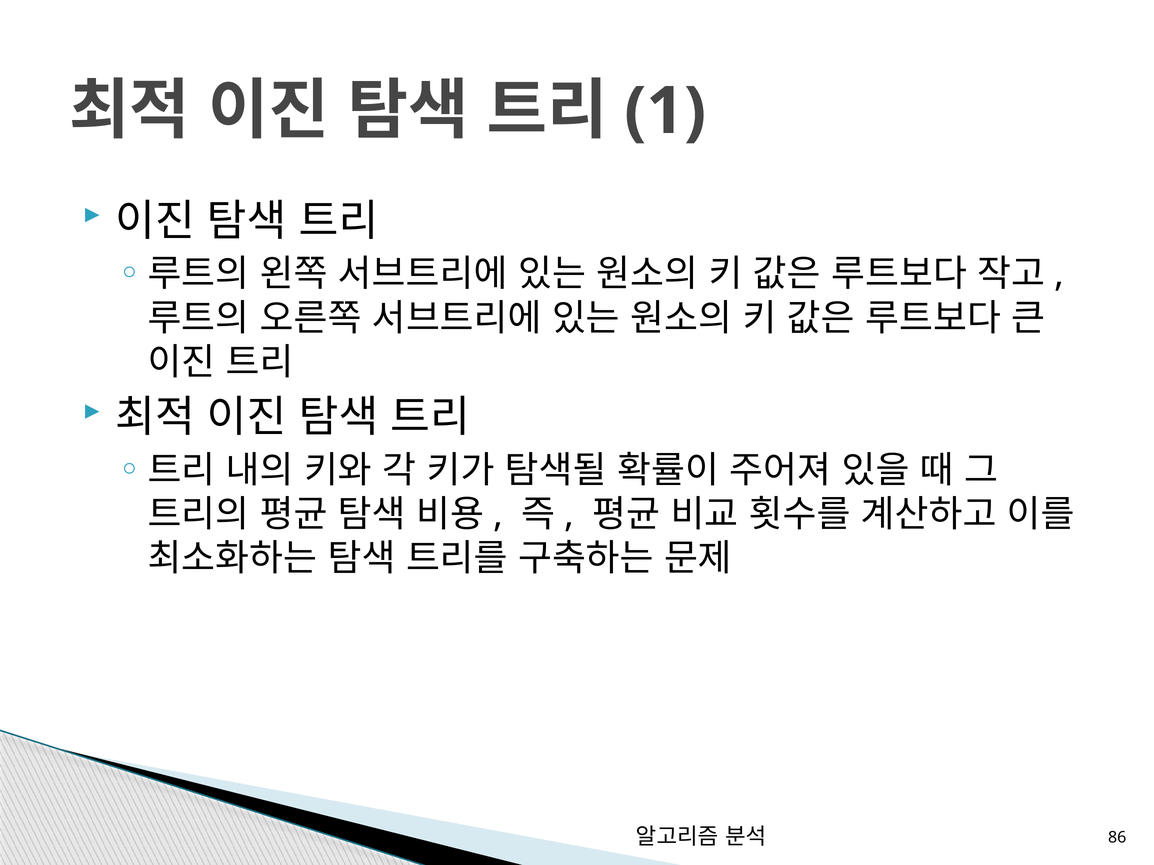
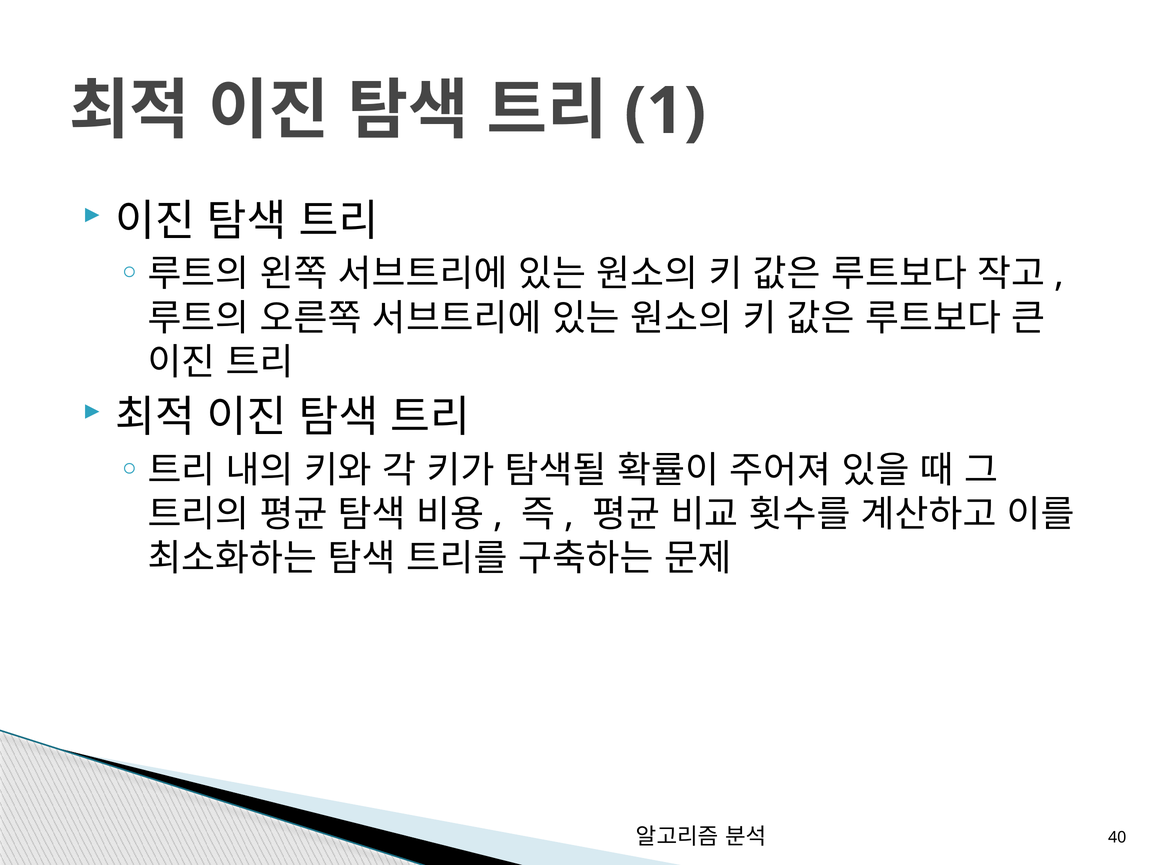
86: 86 -> 40
